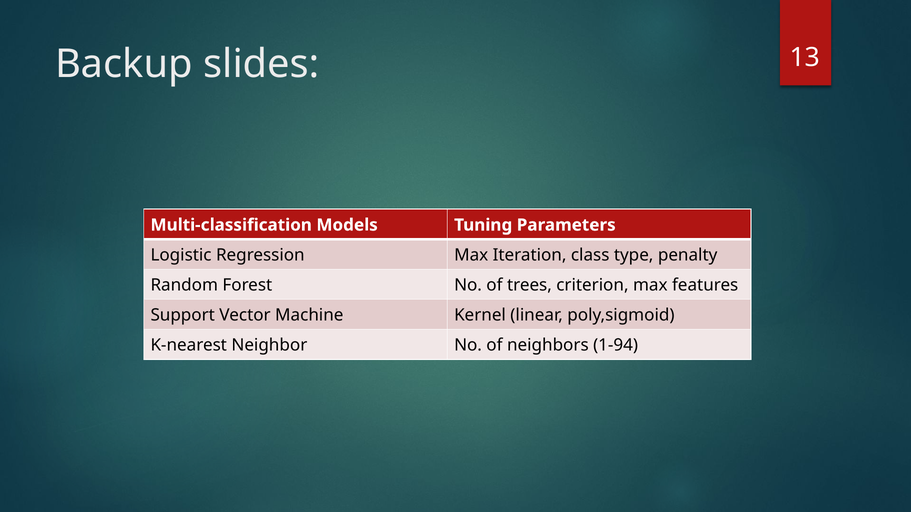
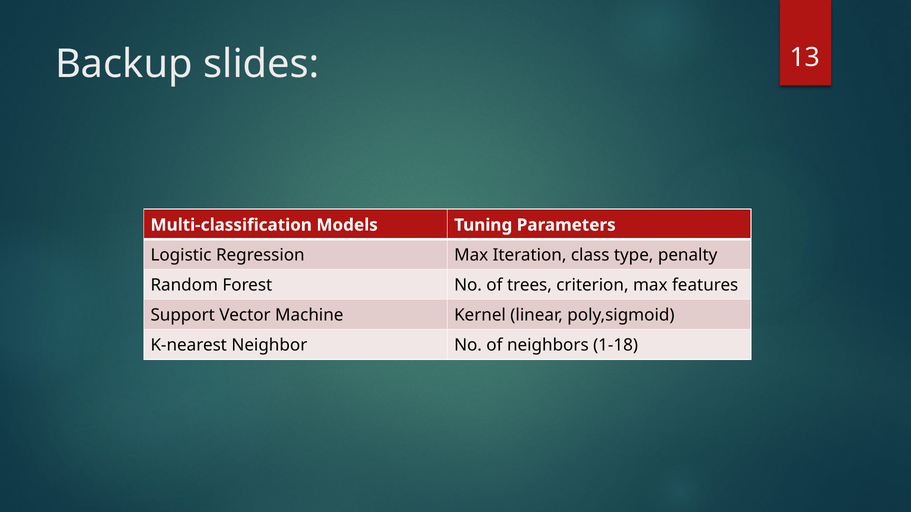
1-94: 1-94 -> 1-18
